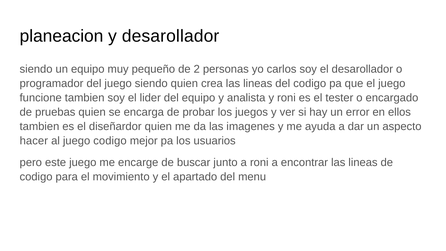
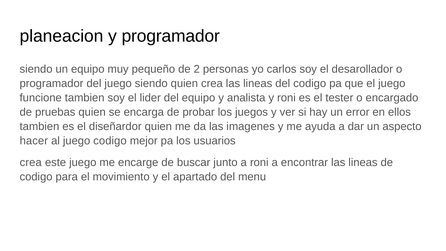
y desarollador: desarollador -> programador
pero at (31, 162): pero -> crea
